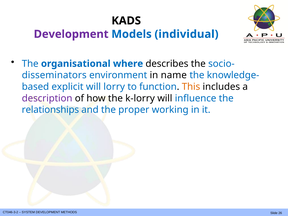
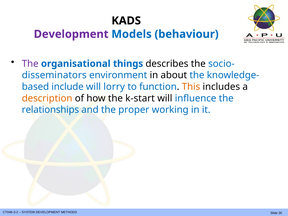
individual: individual -> behaviour
The at (30, 64) colour: blue -> purple
where: where -> things
name: name -> about
explicit: explicit -> include
description colour: purple -> orange
k-lorry: k-lorry -> k-start
